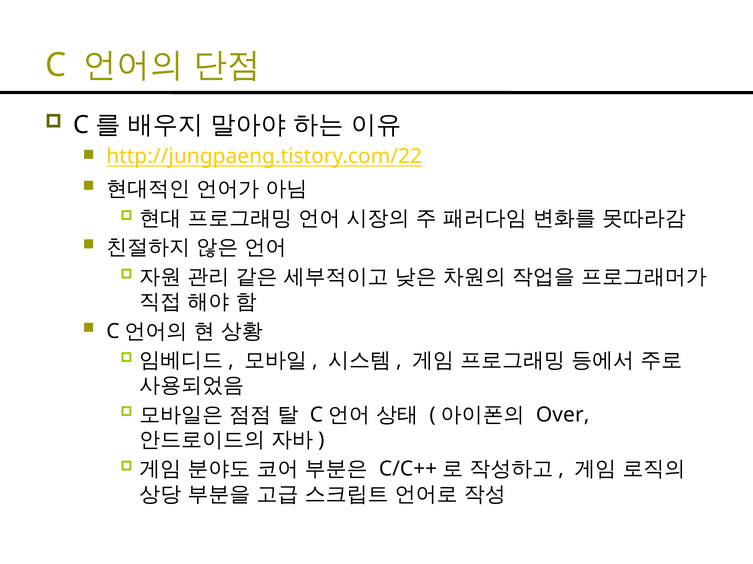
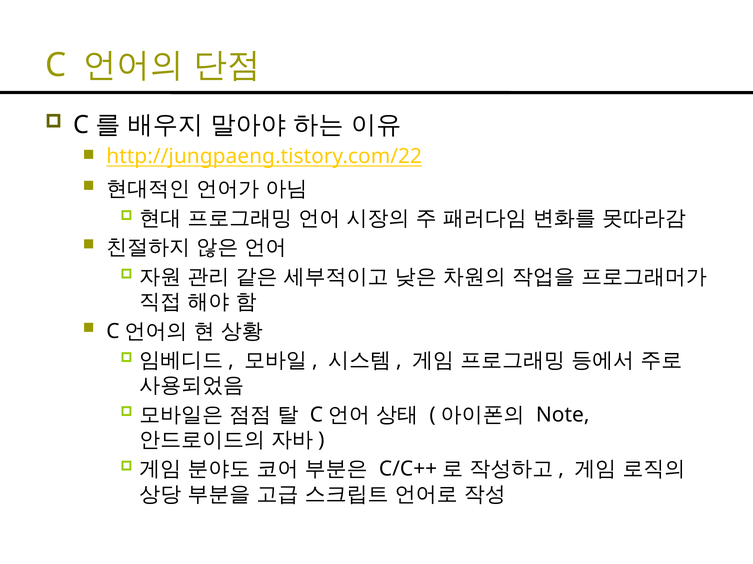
Over: Over -> Note
